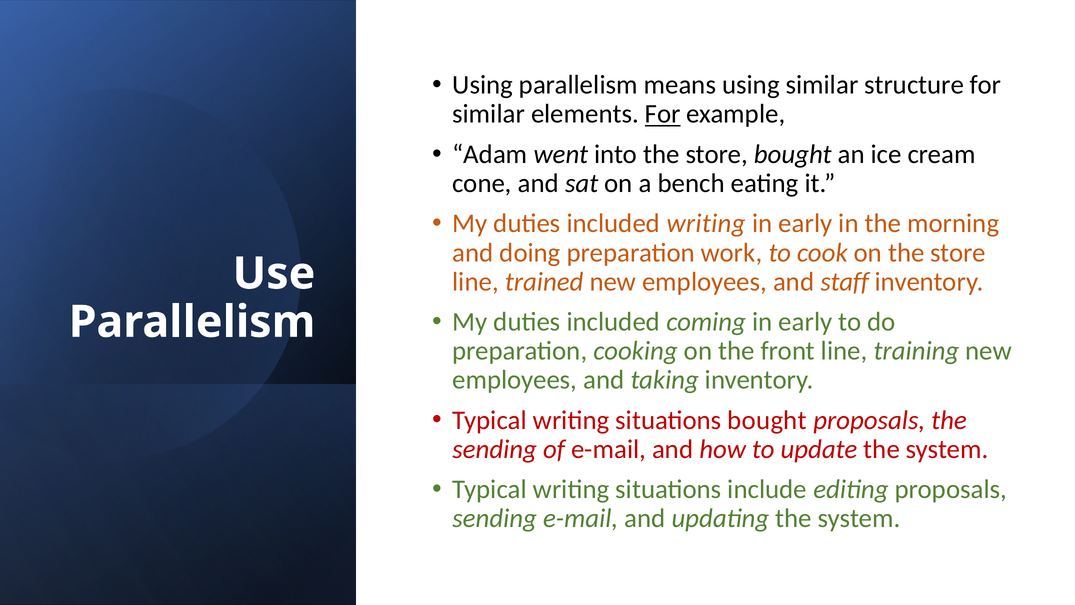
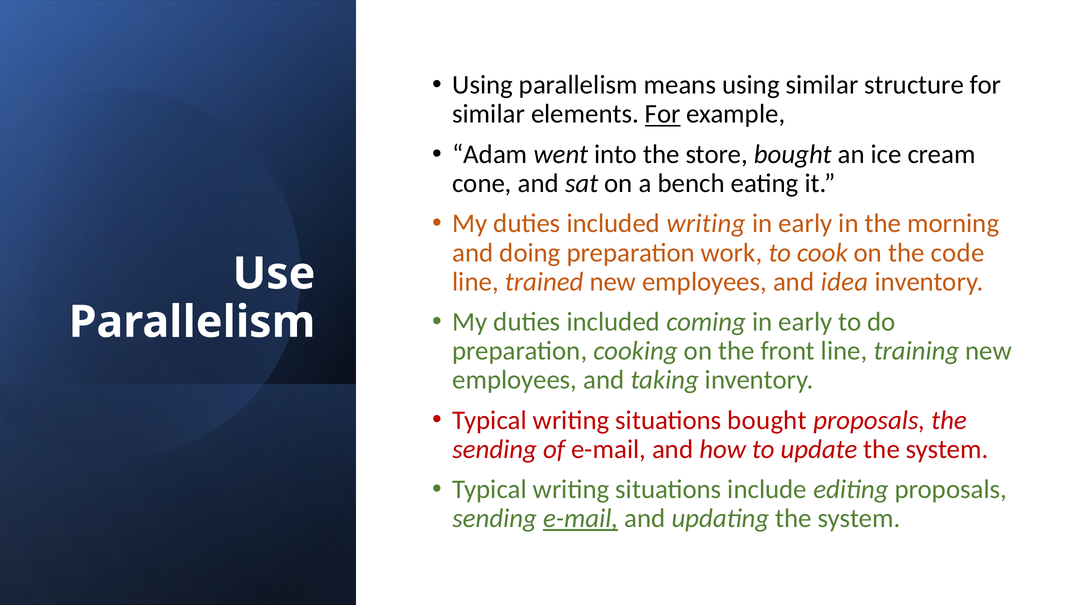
on the store: store -> code
staff: staff -> idea
e-mail at (581, 518) underline: none -> present
